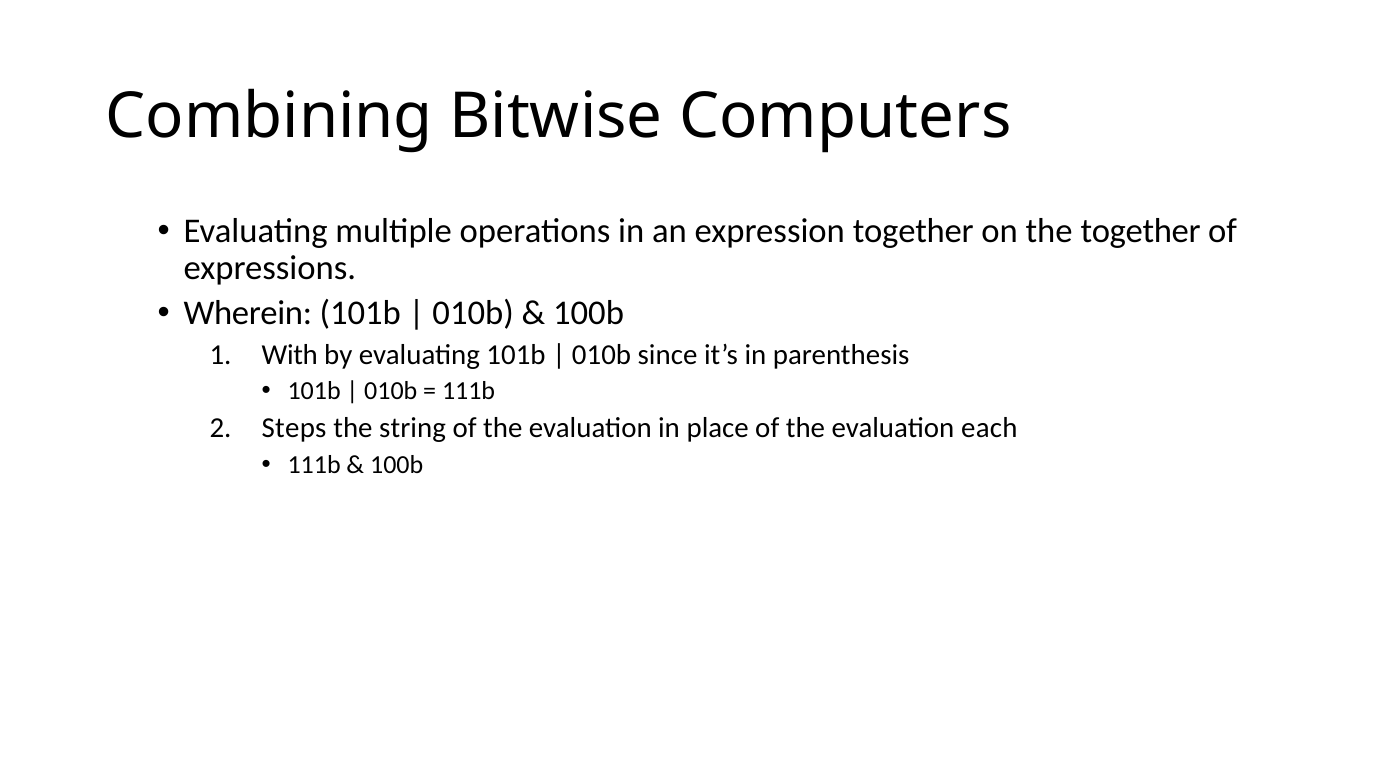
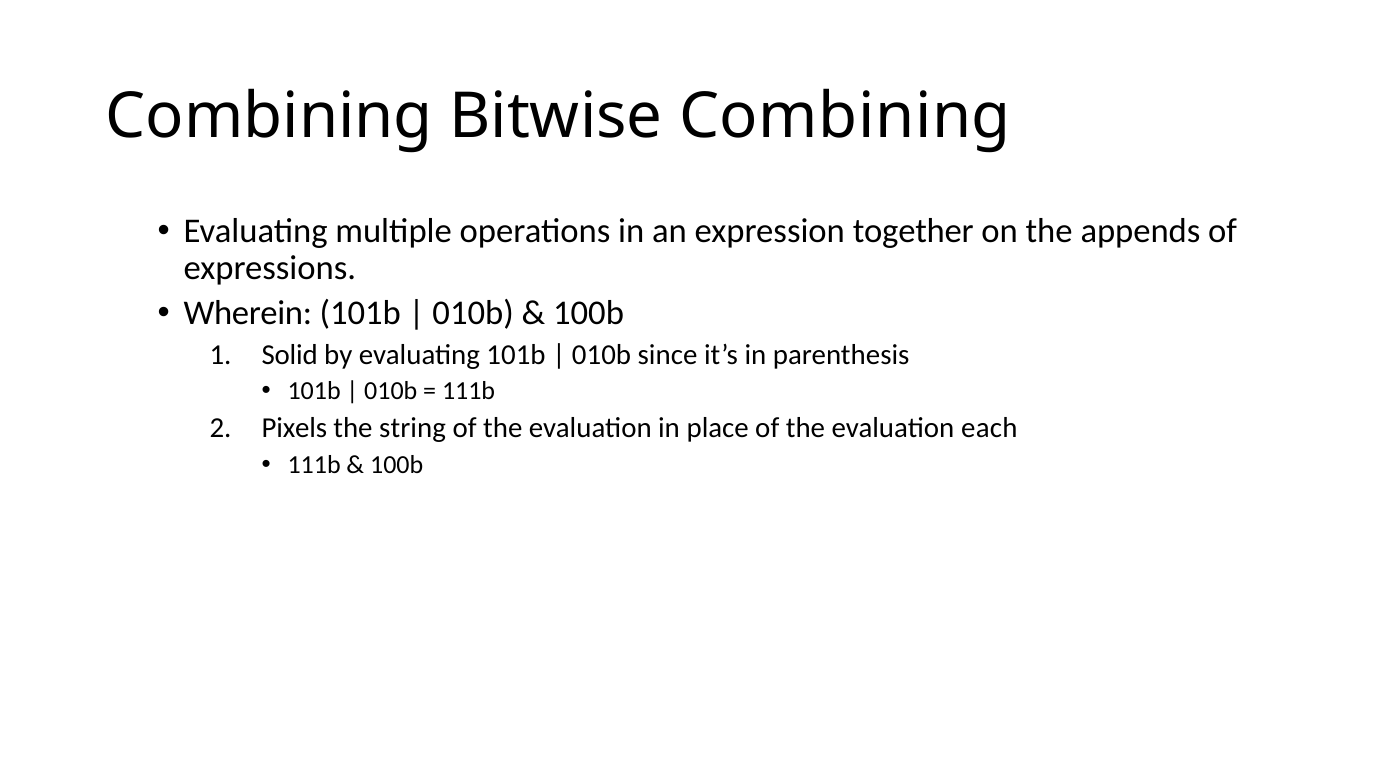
Bitwise Computers: Computers -> Combining
the together: together -> appends
With: With -> Solid
Steps: Steps -> Pixels
